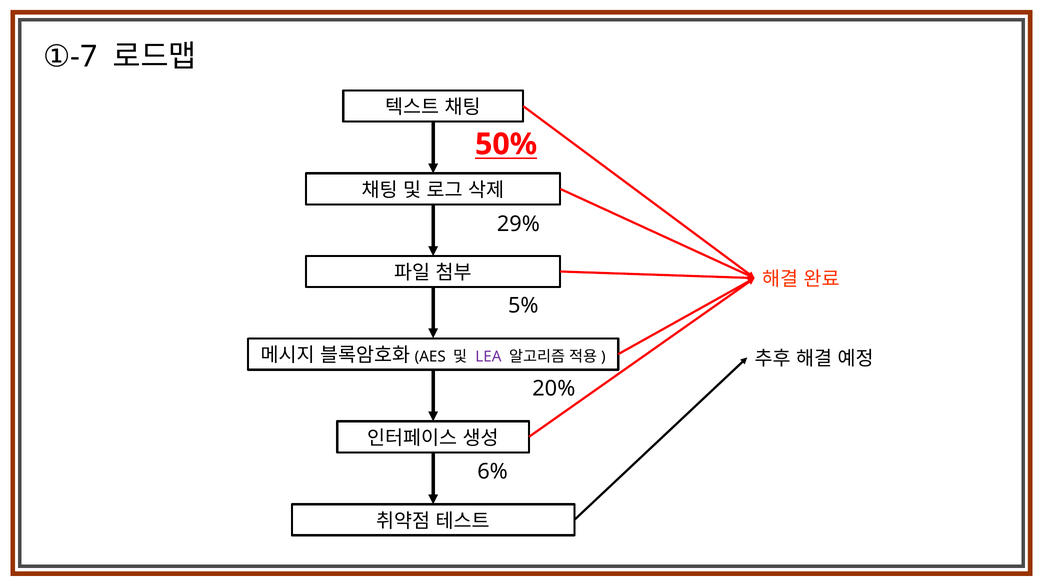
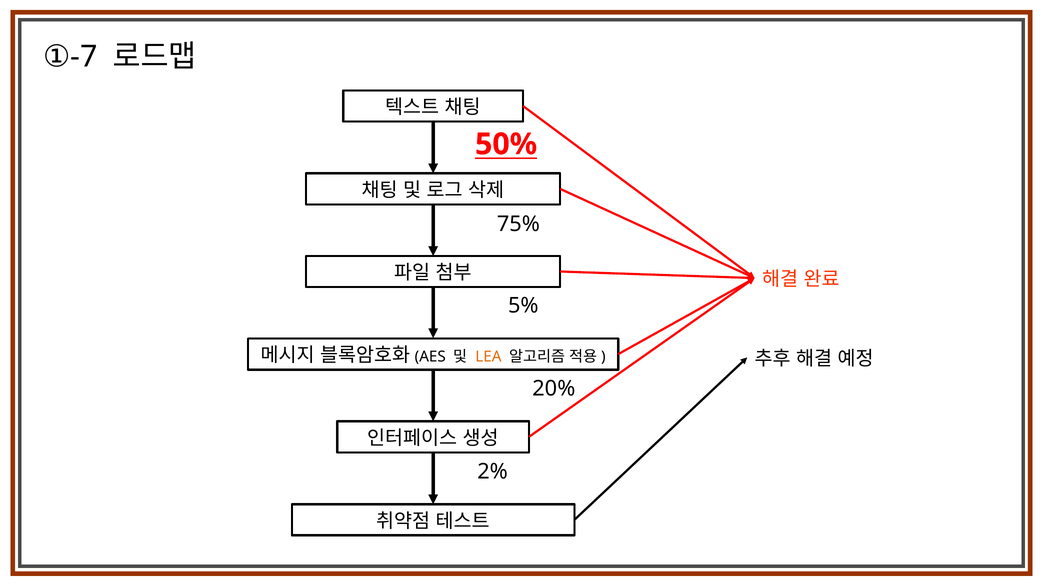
29%: 29% -> 75%
LEA colour: purple -> orange
6%: 6% -> 2%
